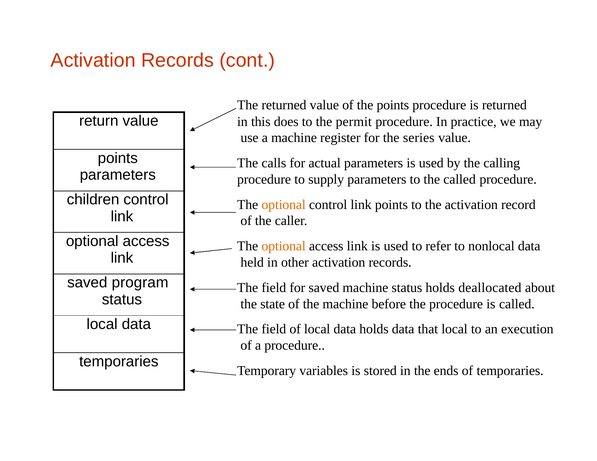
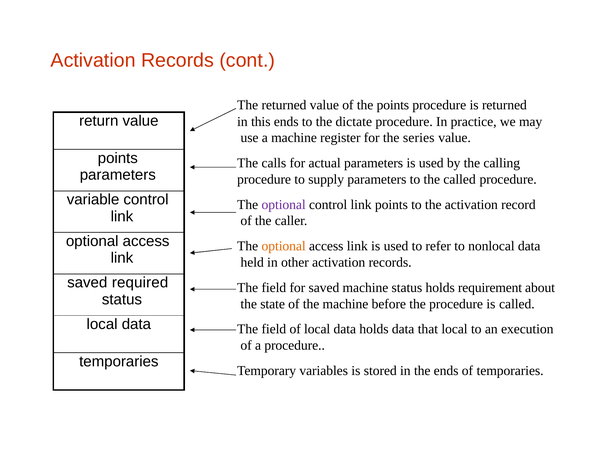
this does: does -> ends
permit: permit -> dictate
children: children -> variable
optional at (284, 205) colour: orange -> purple
program: program -> required
deallocated: deallocated -> requirement
